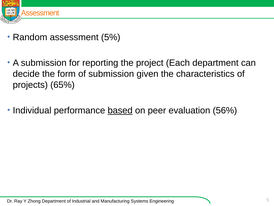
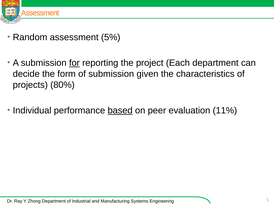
for underline: none -> present
65%: 65% -> 80%
56%: 56% -> 11%
